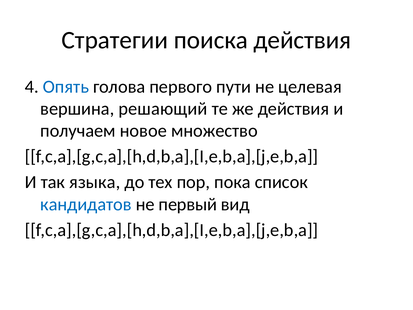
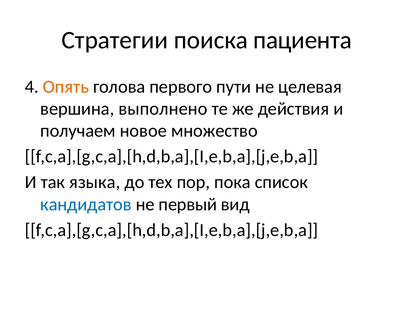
поиска действия: действия -> пациента
Опять colour: blue -> orange
решающий: решающий -> выполнено
